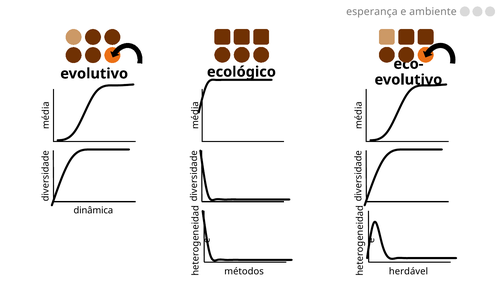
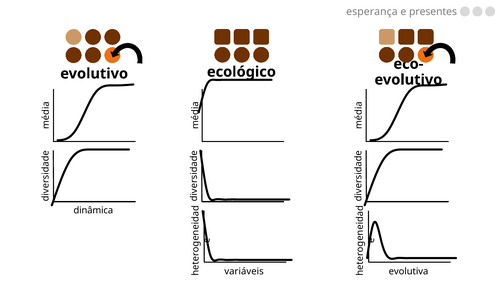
ambiente: ambiente -> presentes
métodos: métodos -> variáveis
herdável: herdável -> evolutiva
